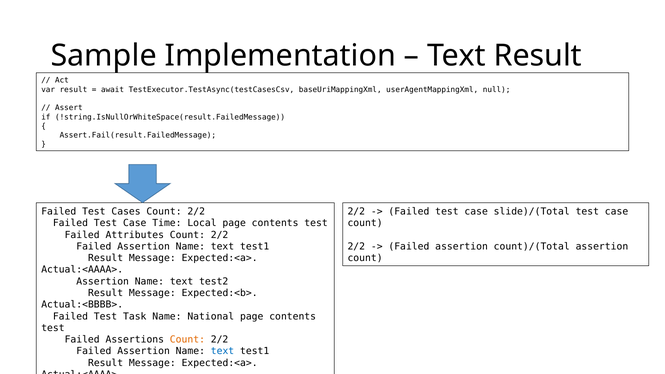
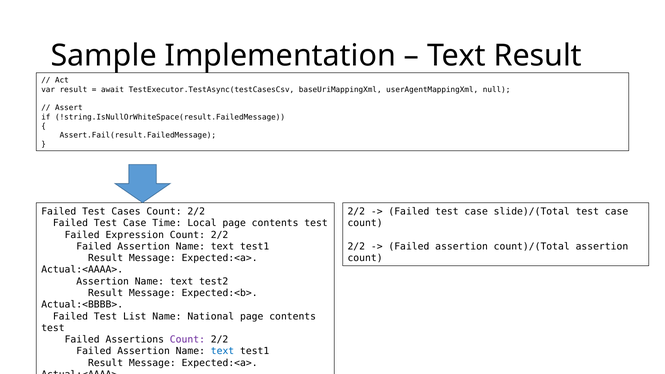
Attributes: Attributes -> Expression
Task: Task -> List
Count at (187, 340) colour: orange -> purple
